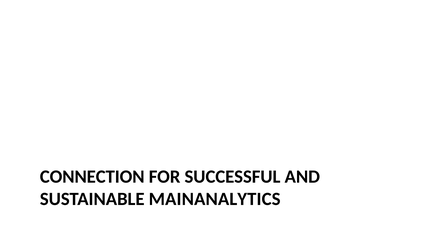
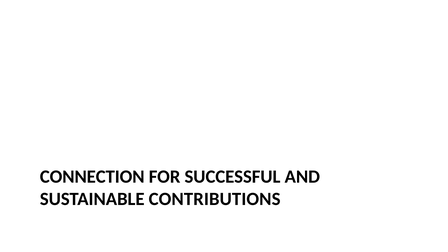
MAINANALYTICS: MAINANALYTICS -> CONTRIBUTIONS
